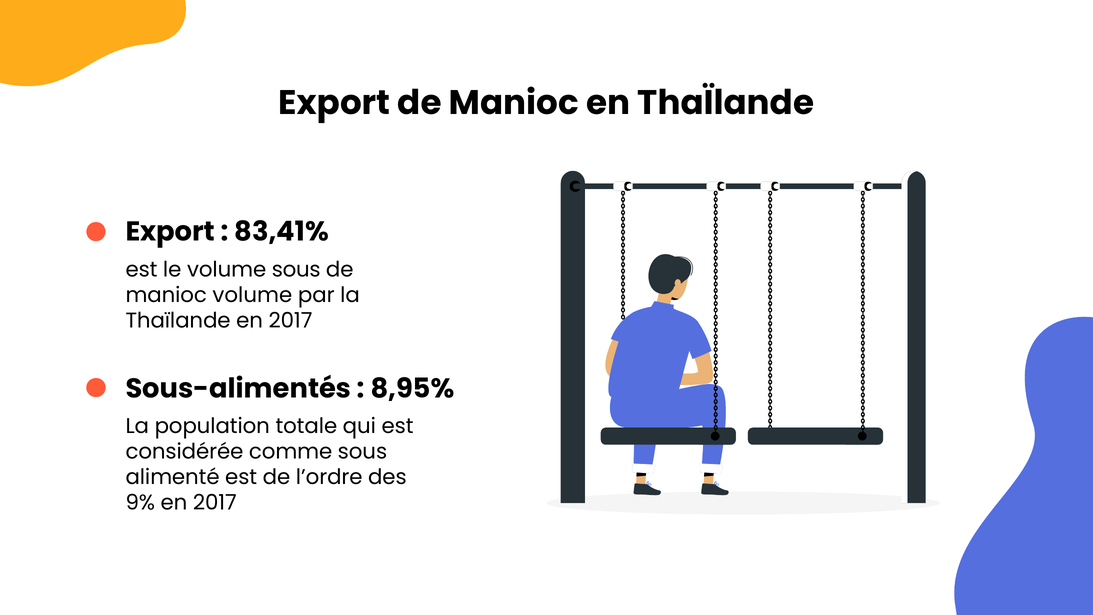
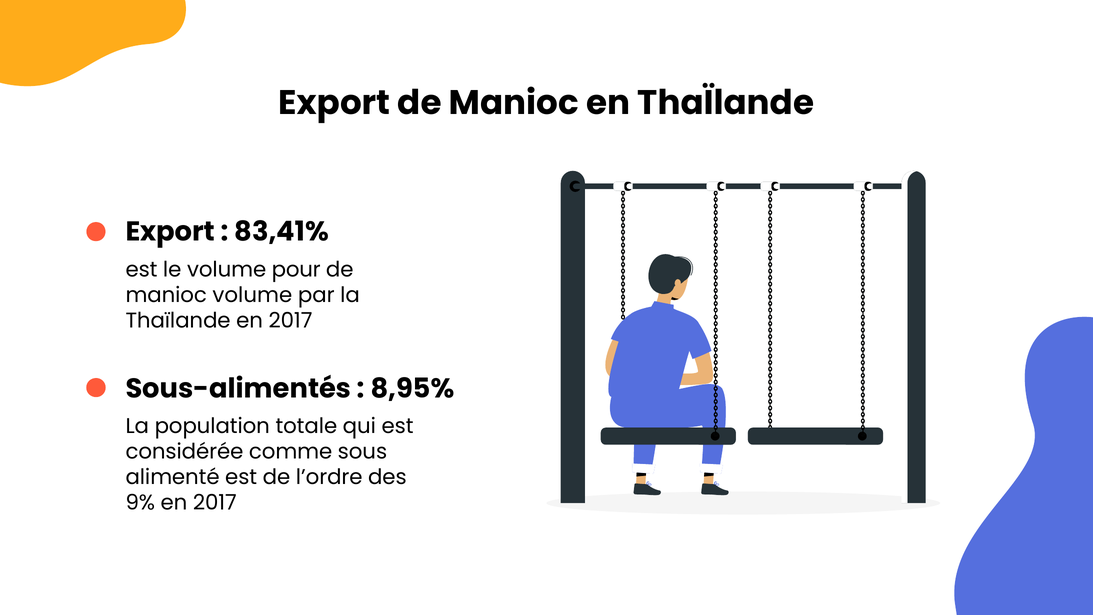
volume sous: sous -> pour
